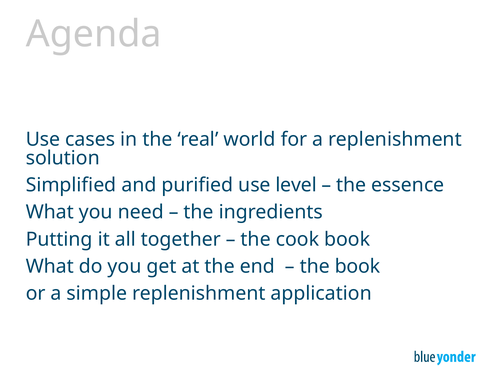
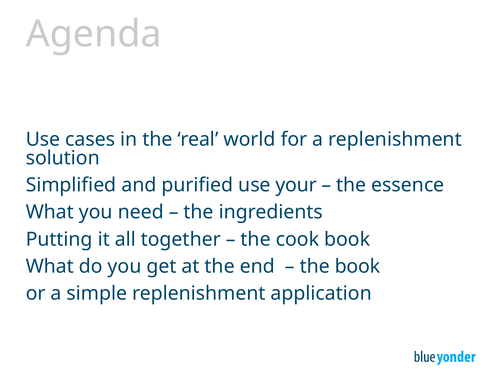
level: level -> your
